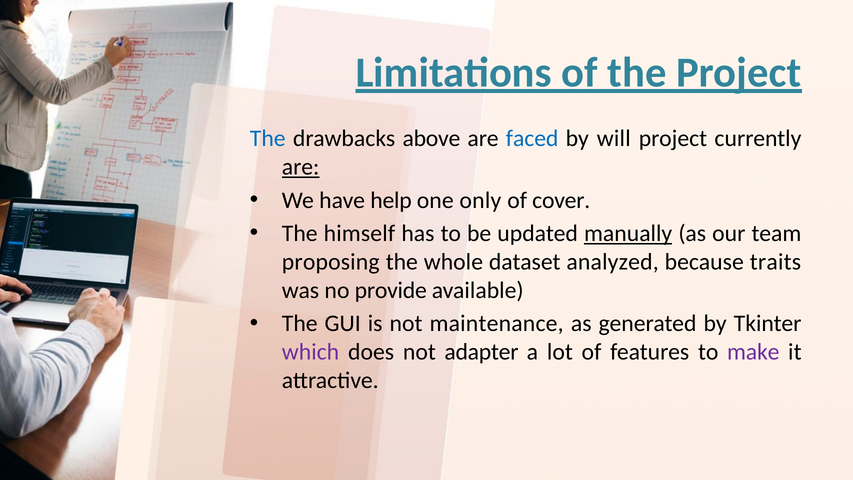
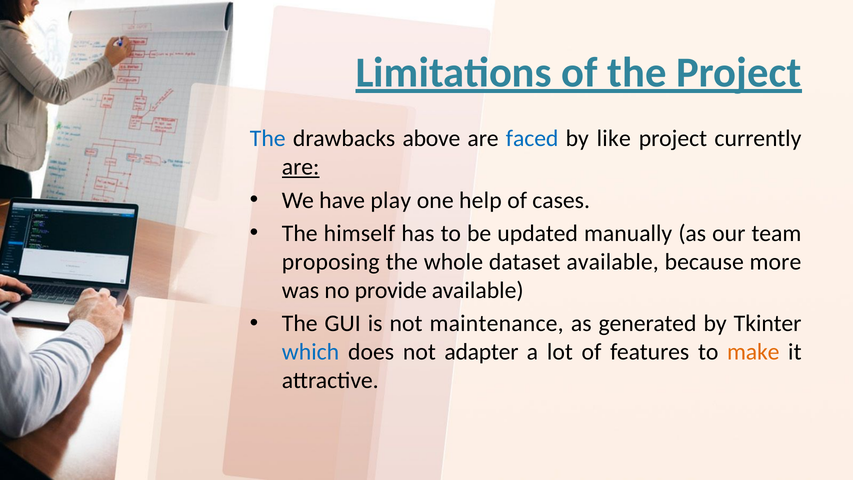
will: will -> like
help: help -> play
only: only -> help
cover: cover -> cases
manually underline: present -> none
dataset analyzed: analyzed -> available
traits: traits -> more
which colour: purple -> blue
make colour: purple -> orange
